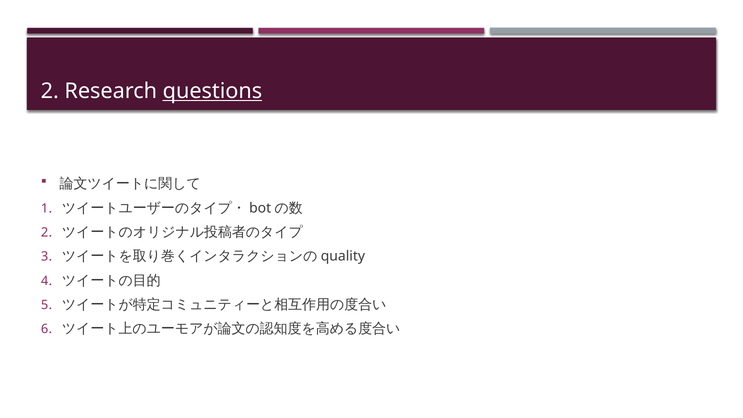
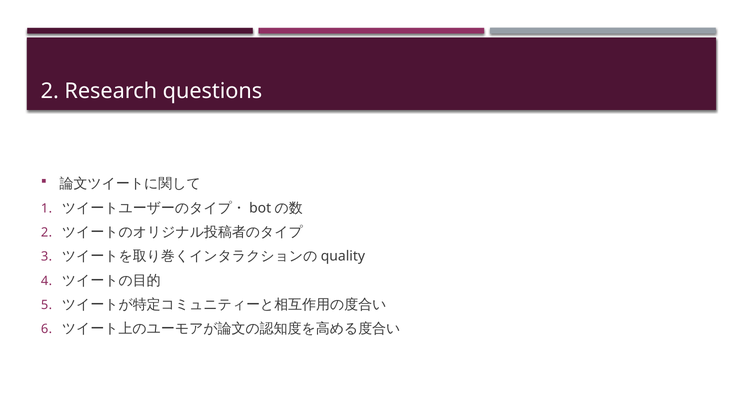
questions underline: present -> none
